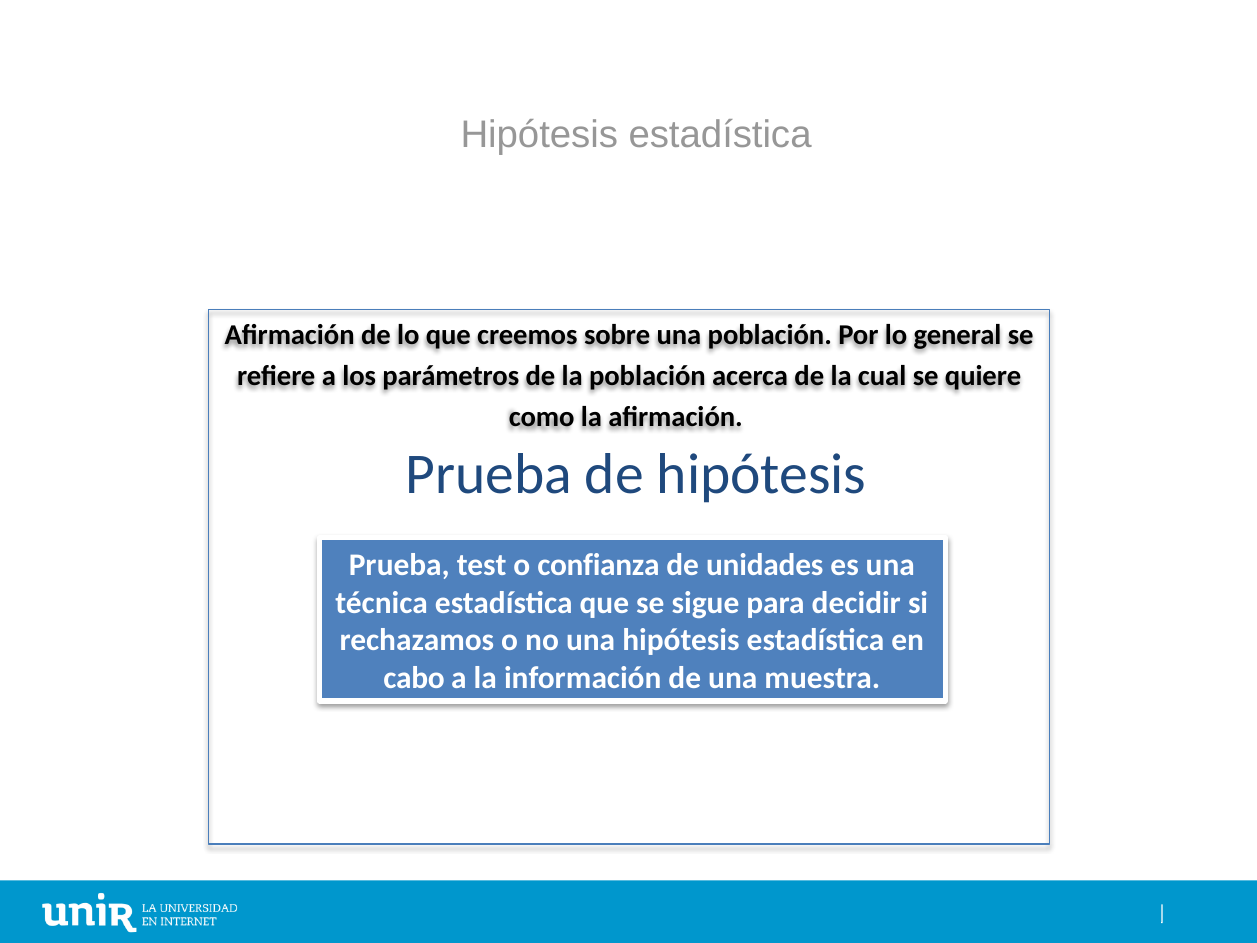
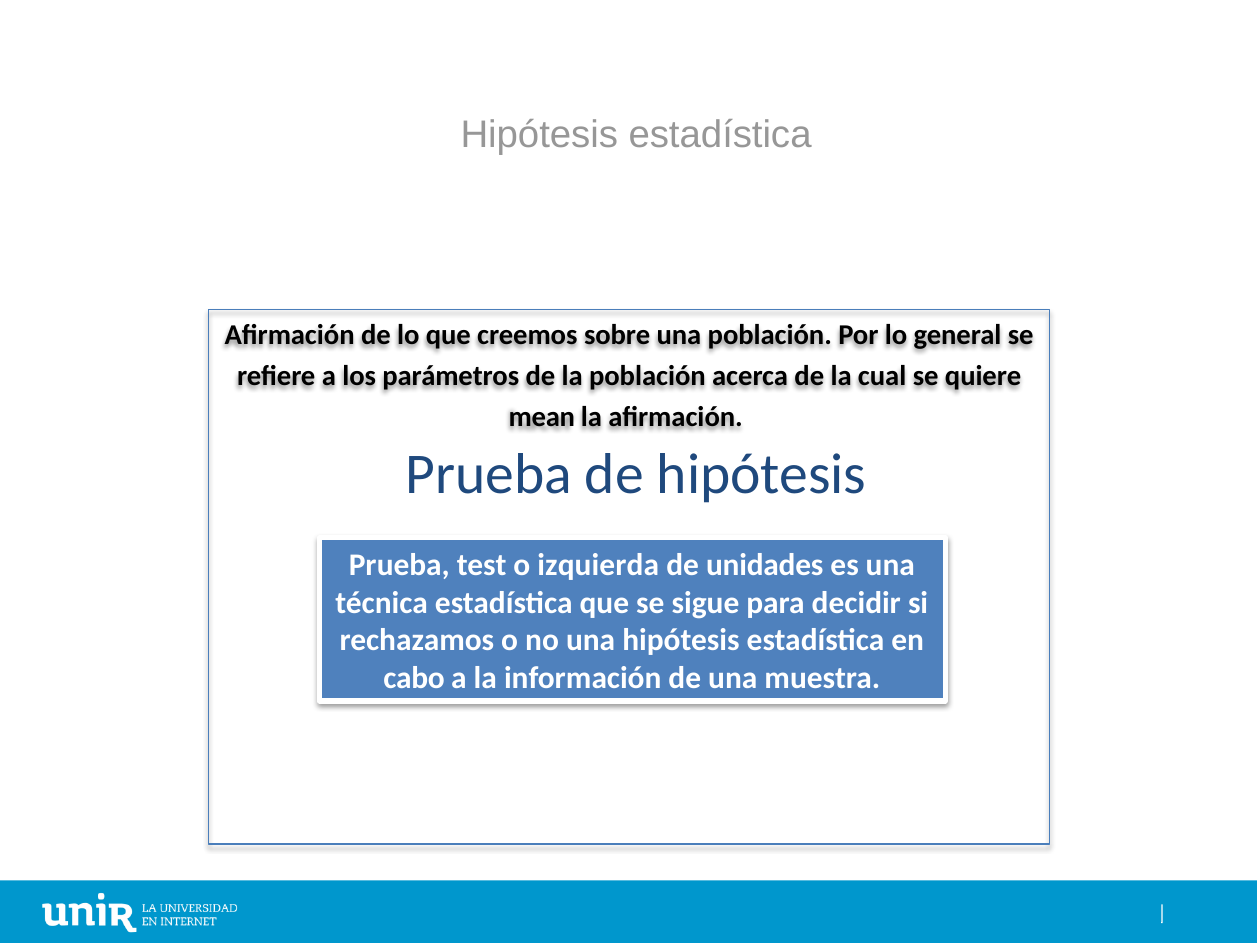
como: como -> mean
confianza: confianza -> izquierda
